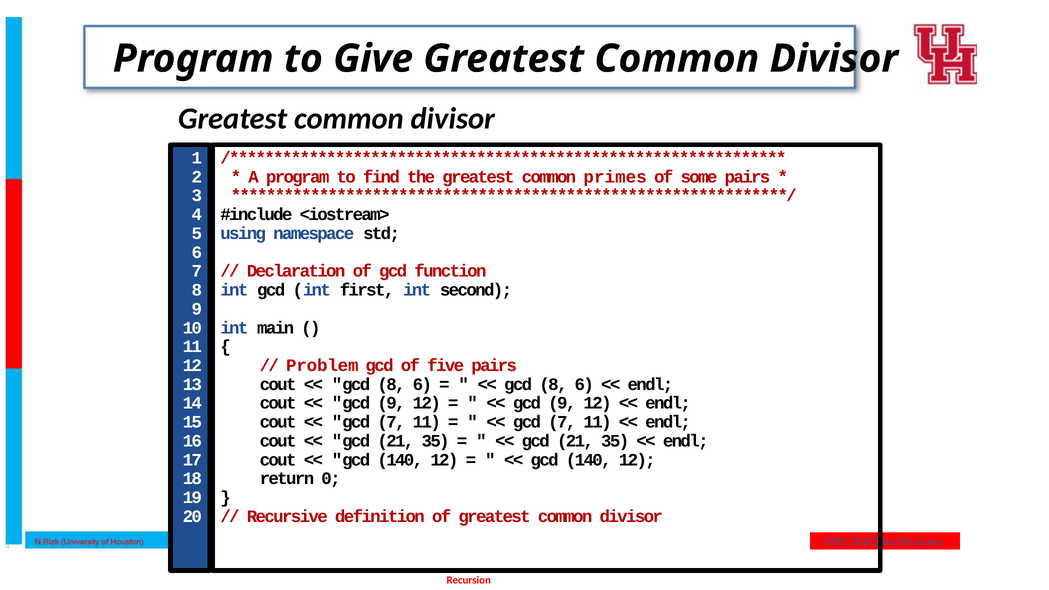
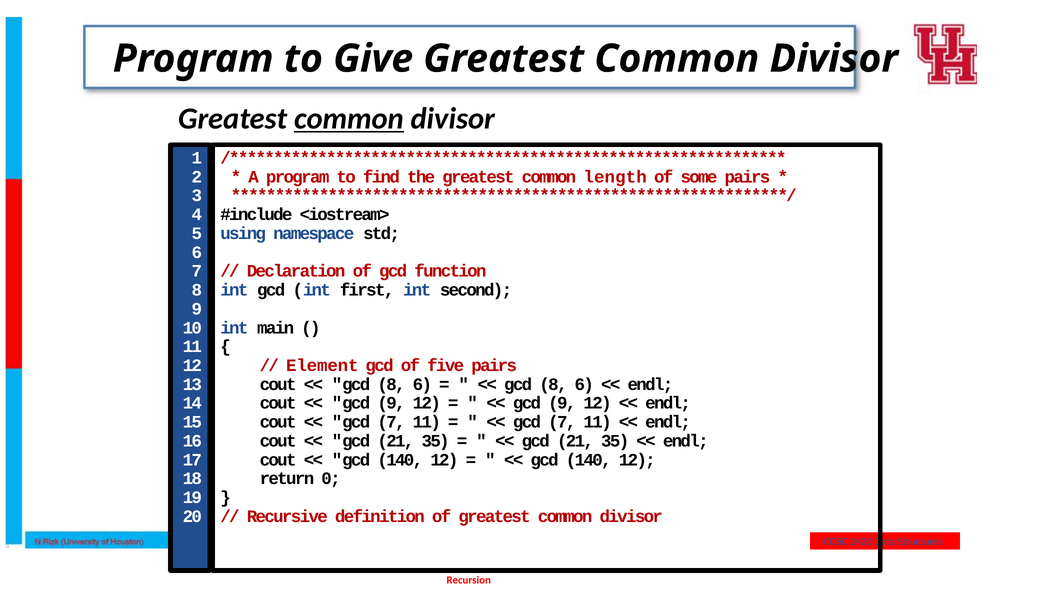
common at (349, 119) underline: none -> present
primes: primes -> length
Problem: Problem -> Element
